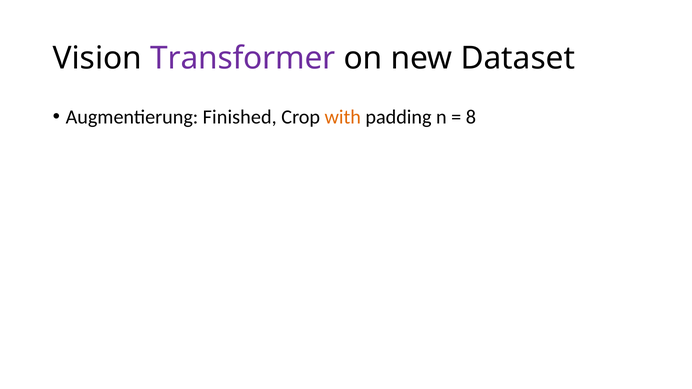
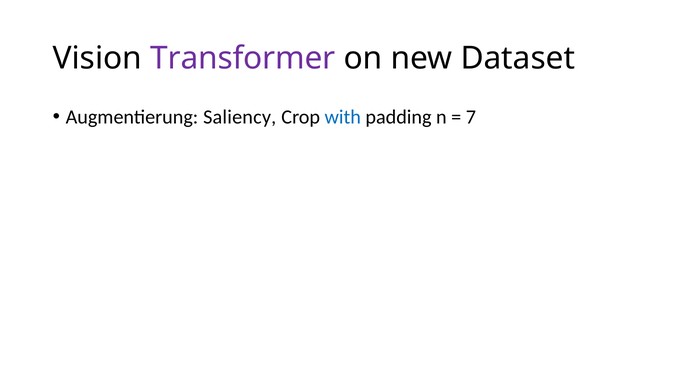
Finished: Finished -> Saliency
with colour: orange -> blue
8: 8 -> 7
